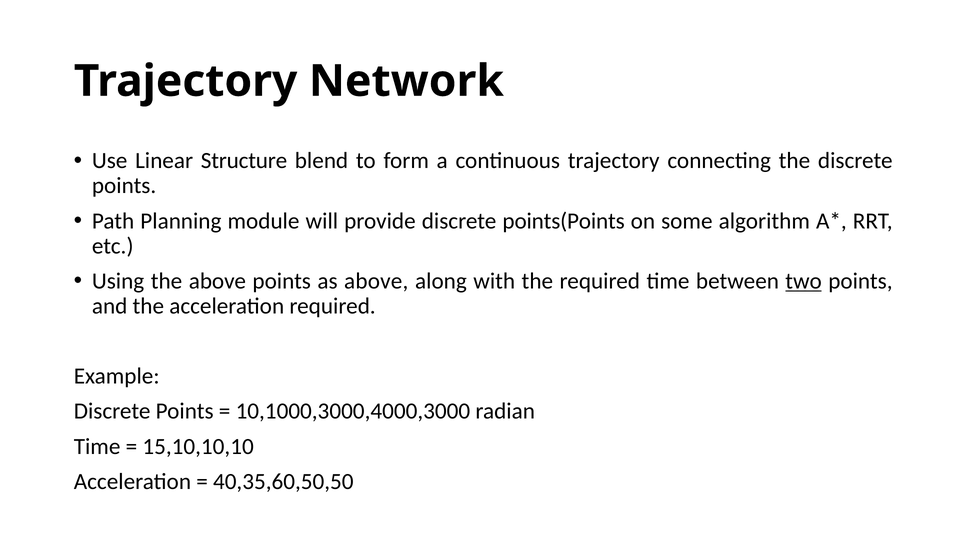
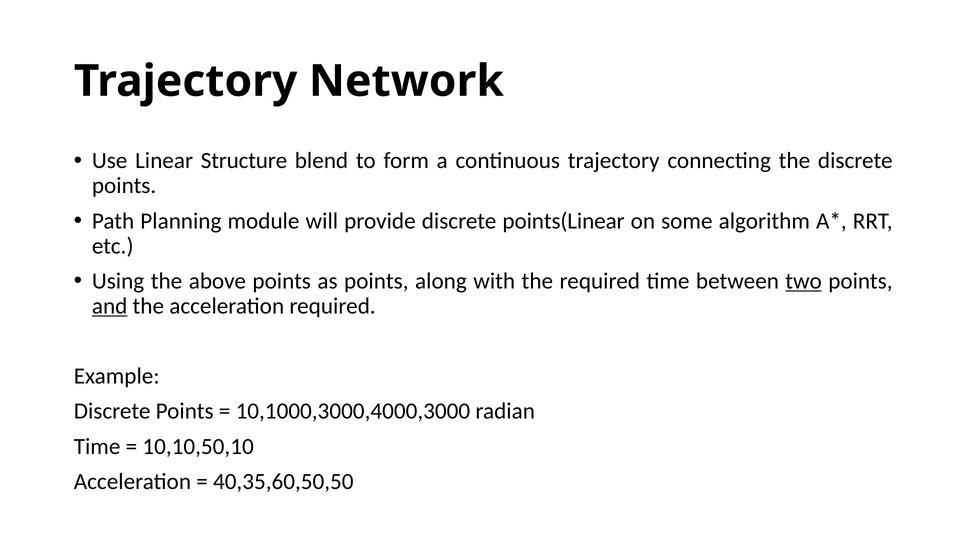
points(Points: points(Points -> points(Linear
as above: above -> points
and underline: none -> present
15,10,10,10: 15,10,10,10 -> 10,10,50,10
